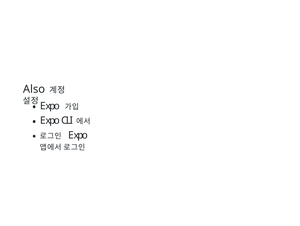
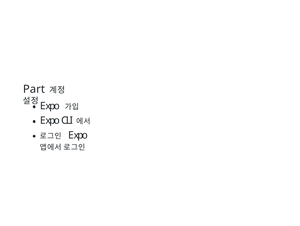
Also: Also -> Part
